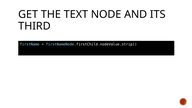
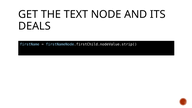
THIRD: THIRD -> DEALS
